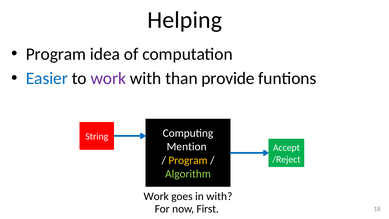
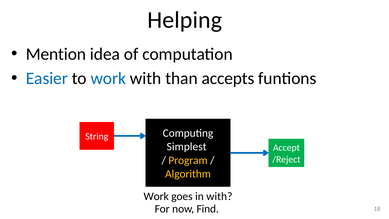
Program at (56, 54): Program -> Mention
work at (108, 78) colour: purple -> blue
provide: provide -> accepts
Mention: Mention -> Simplest
Algorithm colour: light green -> yellow
First: First -> Find
